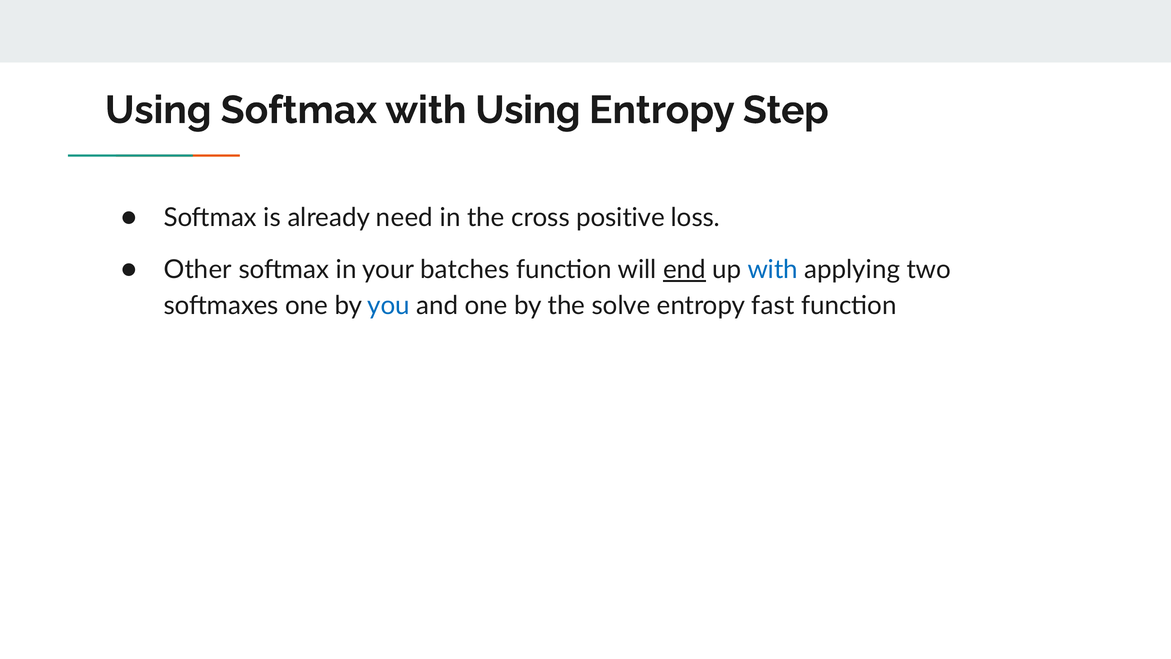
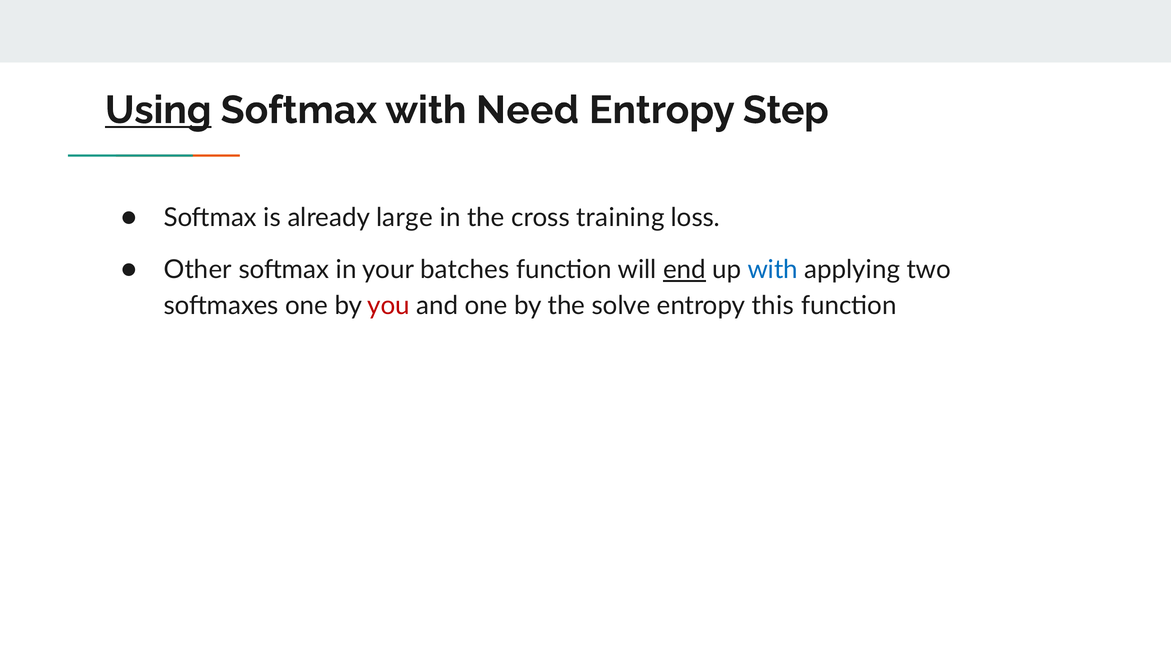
Using at (158, 110) underline: none -> present
with Using: Using -> Need
need: need -> large
positive: positive -> training
you colour: blue -> red
fast: fast -> this
